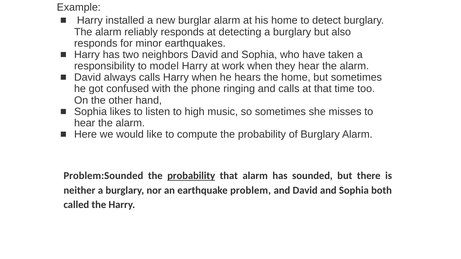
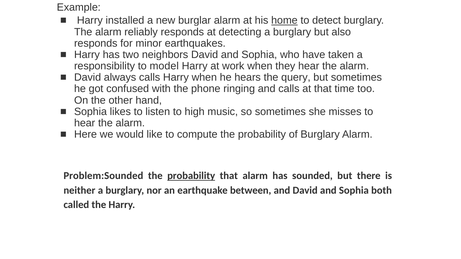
home at (284, 20) underline: none -> present
the home: home -> query
problem: problem -> between
